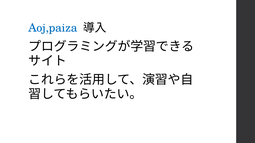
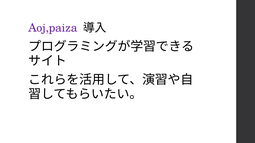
Aoj,paiza colour: blue -> purple
